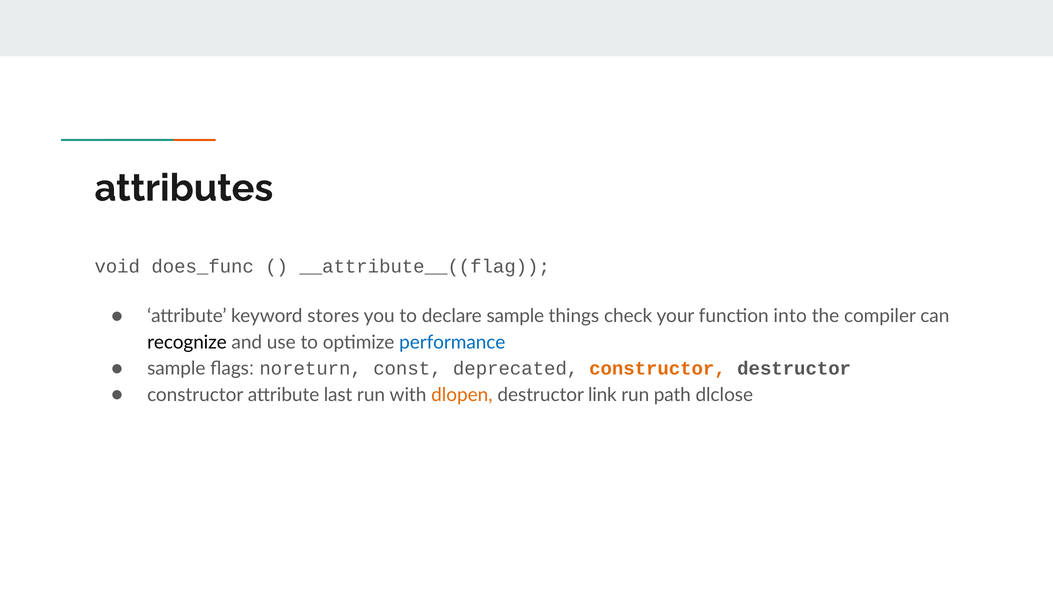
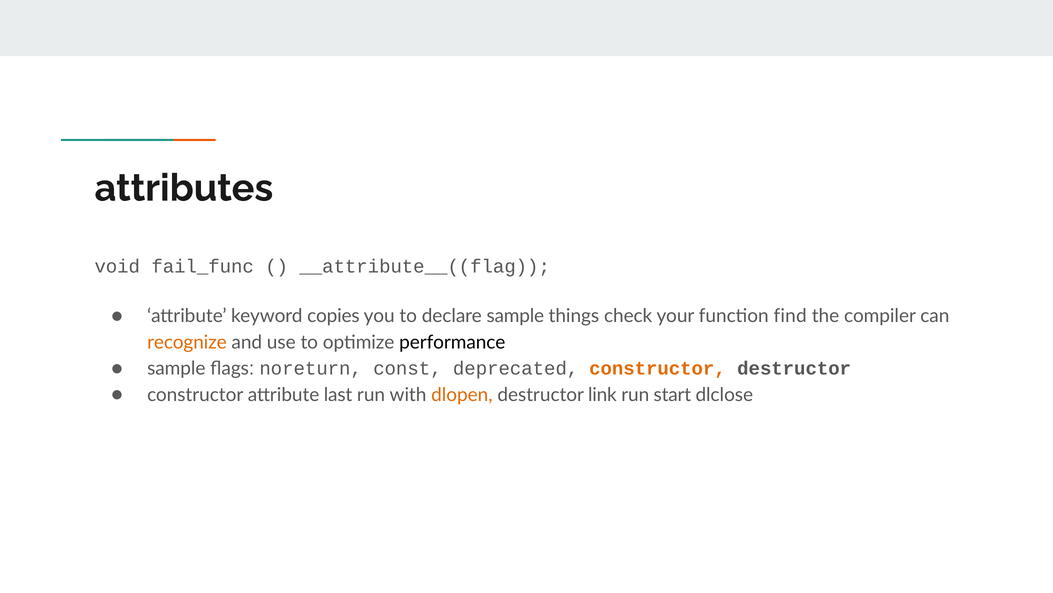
does_func: does_func -> fail_func
stores: stores -> copies
into: into -> find
recognize colour: black -> orange
performance colour: blue -> black
path: path -> start
